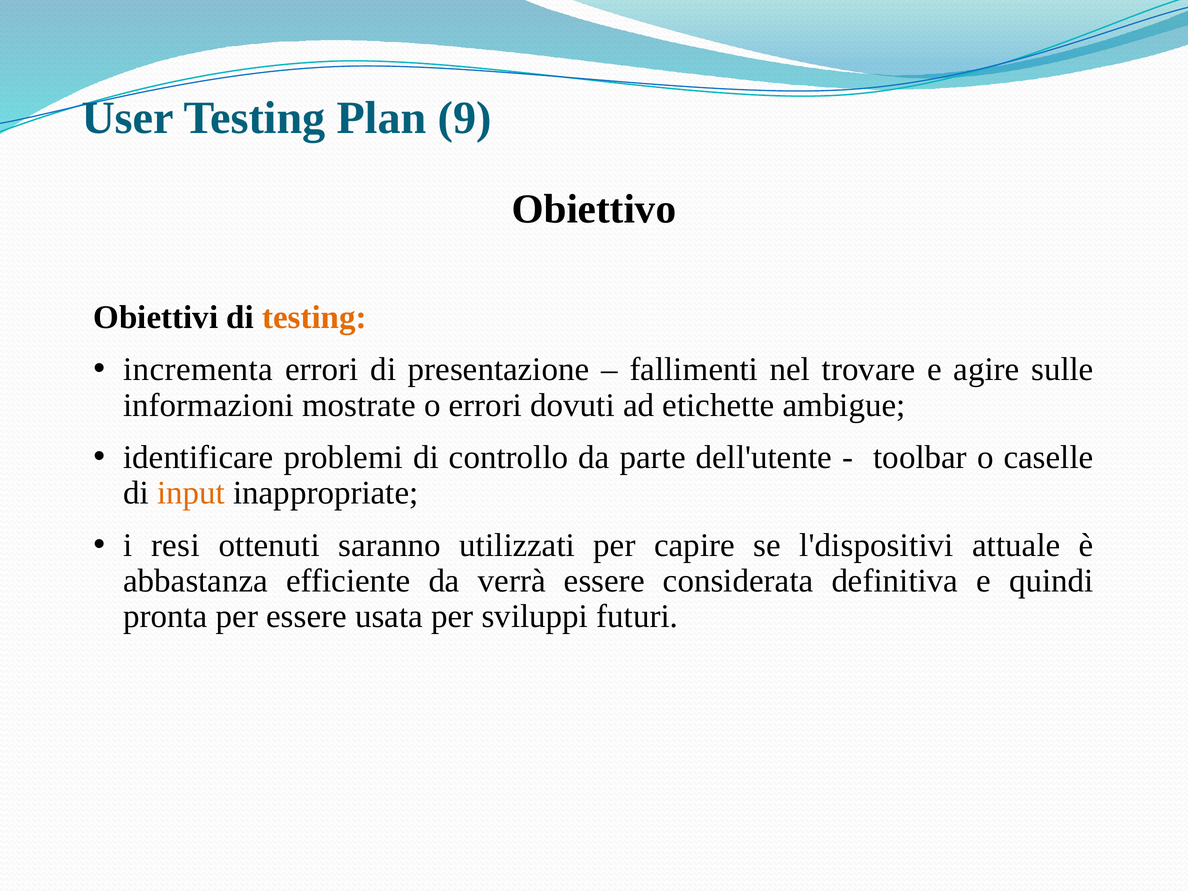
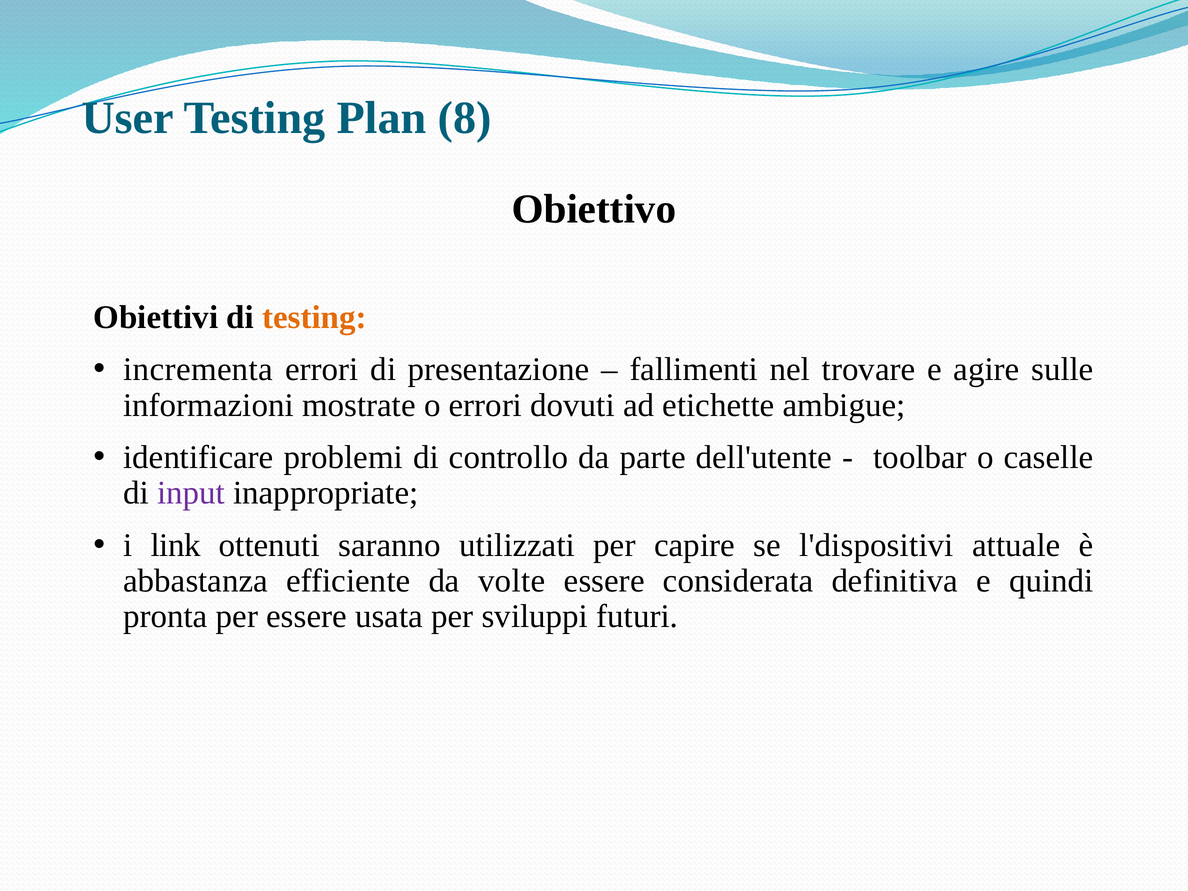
9: 9 -> 8
input colour: orange -> purple
resi: resi -> link
verrà: verrà -> volte
